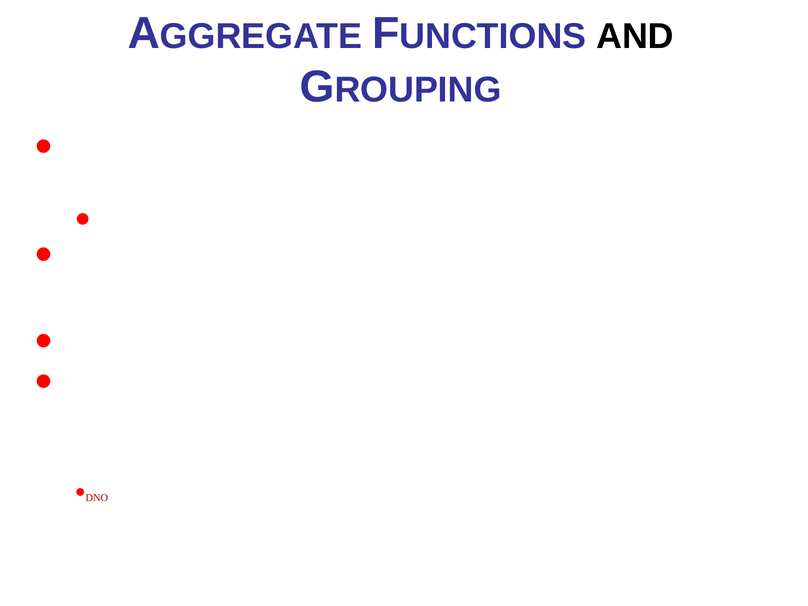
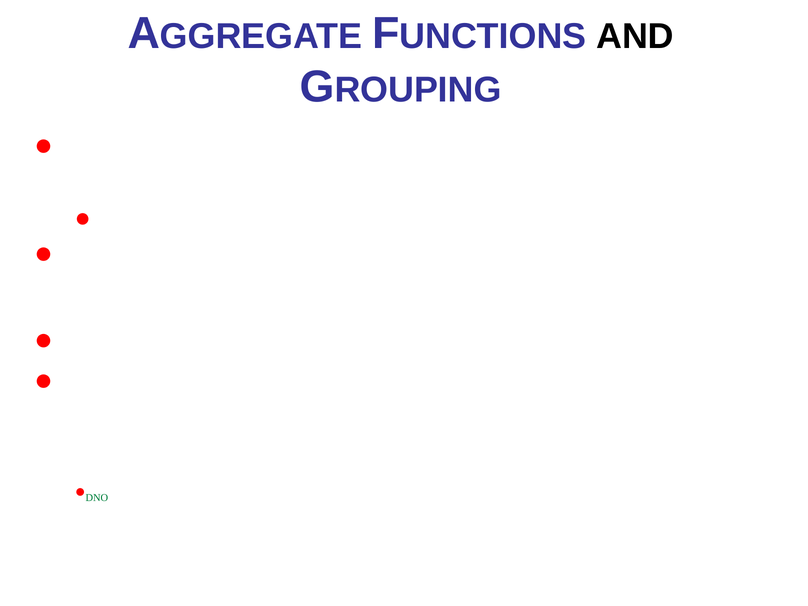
DNO colour: red -> green
